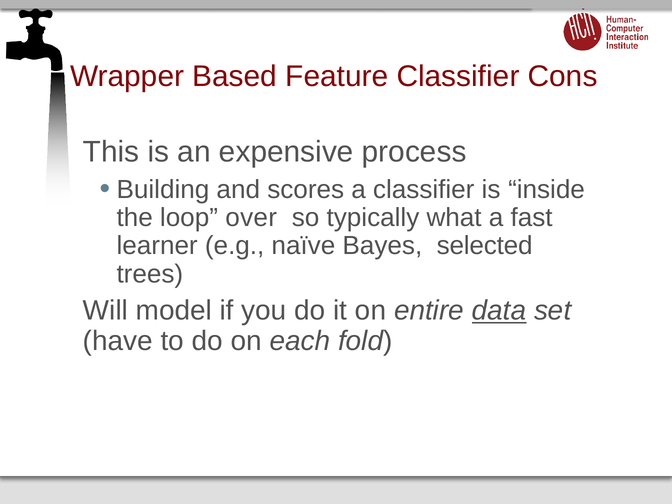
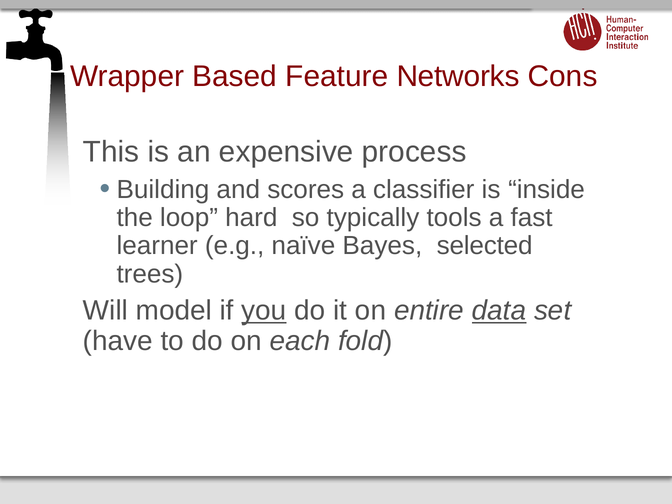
Feature Classifier: Classifier -> Networks
over: over -> hard
what: what -> tools
you underline: none -> present
